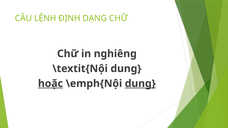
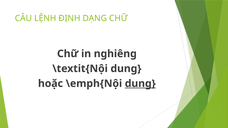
hoặc underline: present -> none
